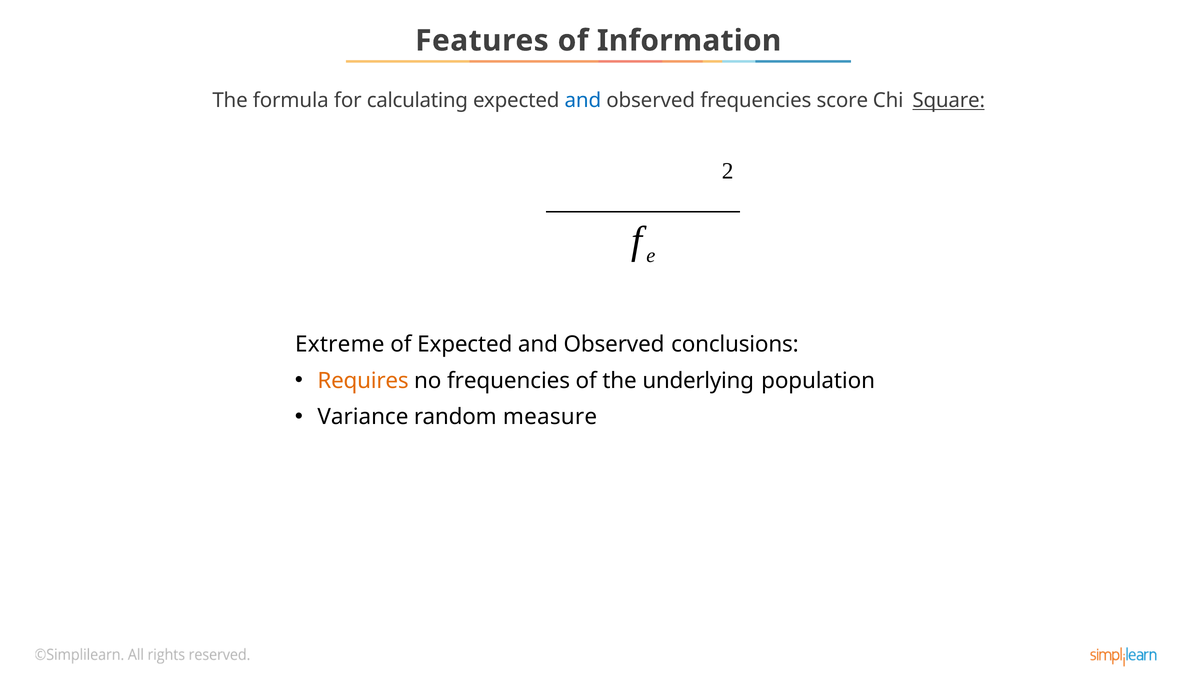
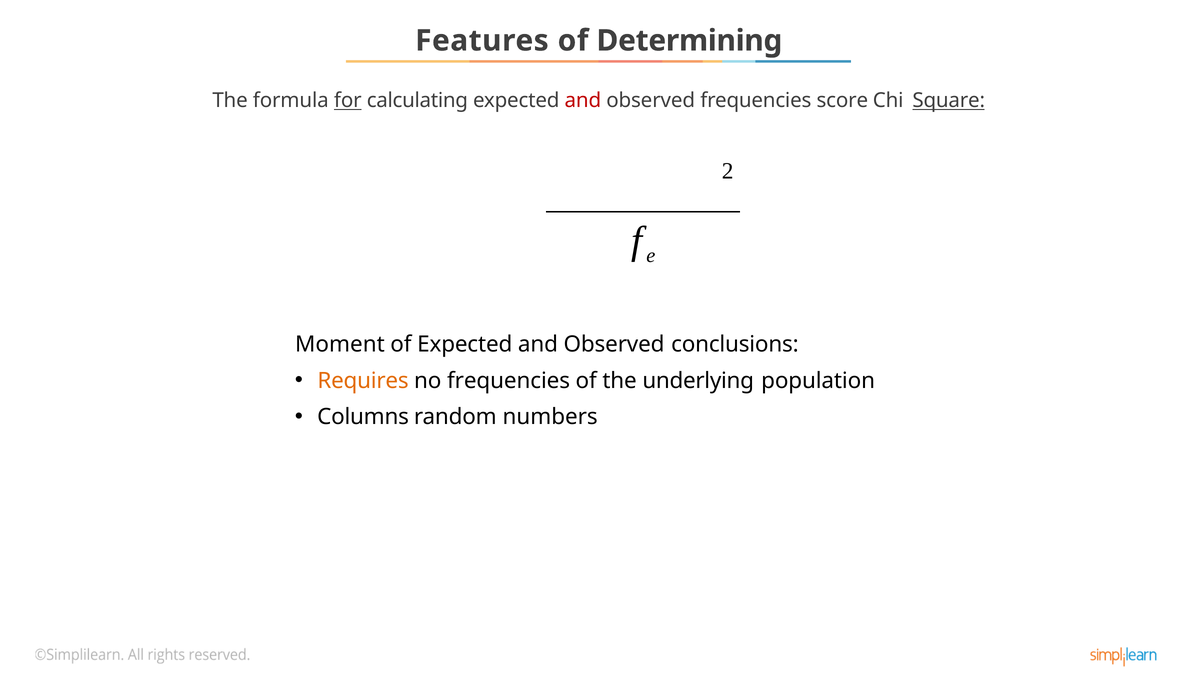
Information: Information -> Determining
for underline: none -> present
and at (583, 101) colour: blue -> red
Extreme: Extreme -> Moment
Variance: Variance -> Columns
measure: measure -> numbers
